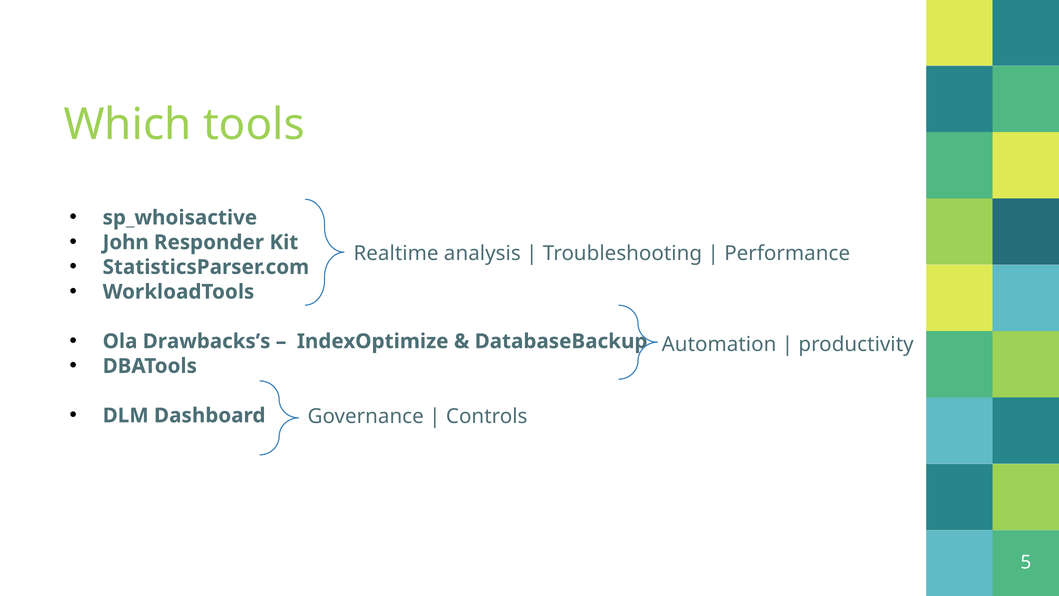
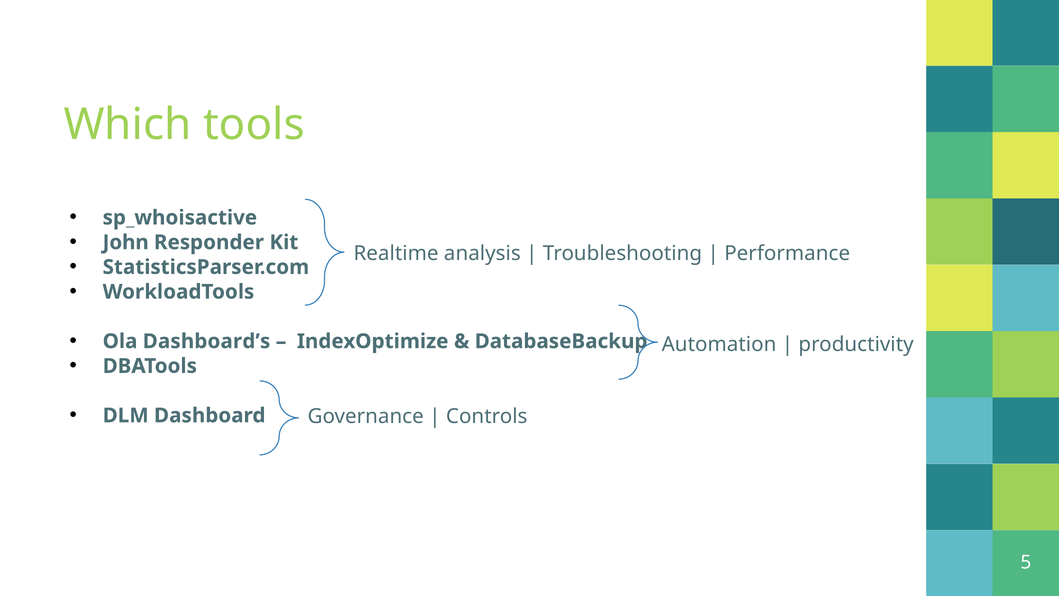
Drawbacks’s: Drawbacks’s -> Dashboard’s
